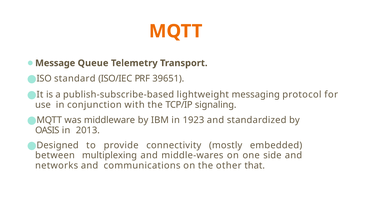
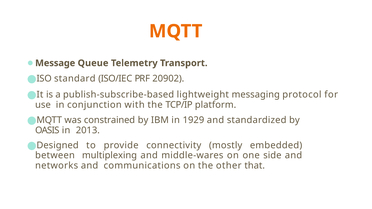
39651: 39651 -> 20902
signaling: signaling -> platform
middleware: middleware -> constrained
1923: 1923 -> 1929
